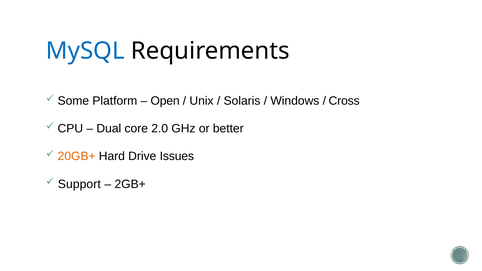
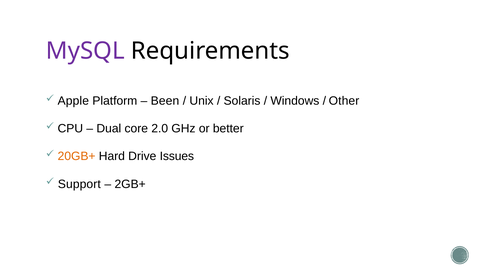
MySQL colour: blue -> purple
Some: Some -> Apple
Open: Open -> Been
Cross: Cross -> Other
